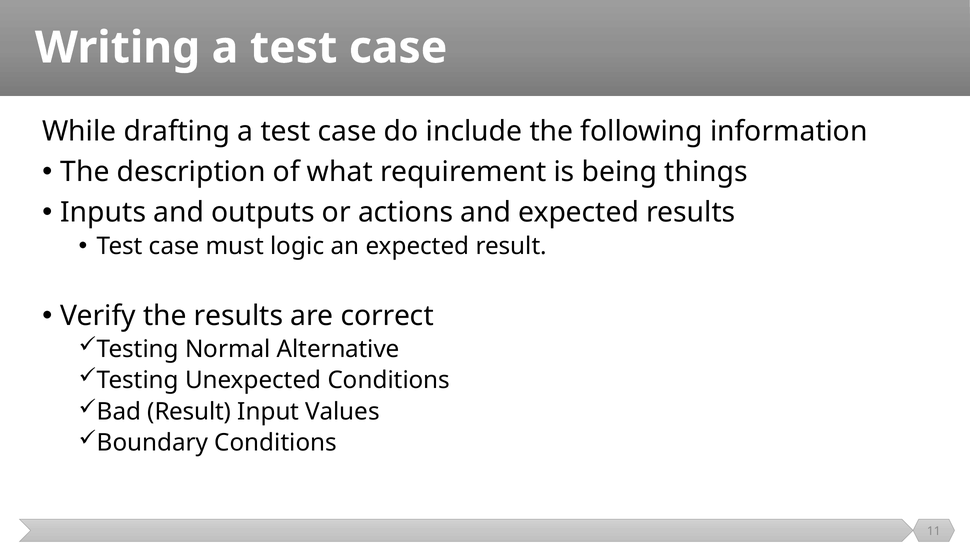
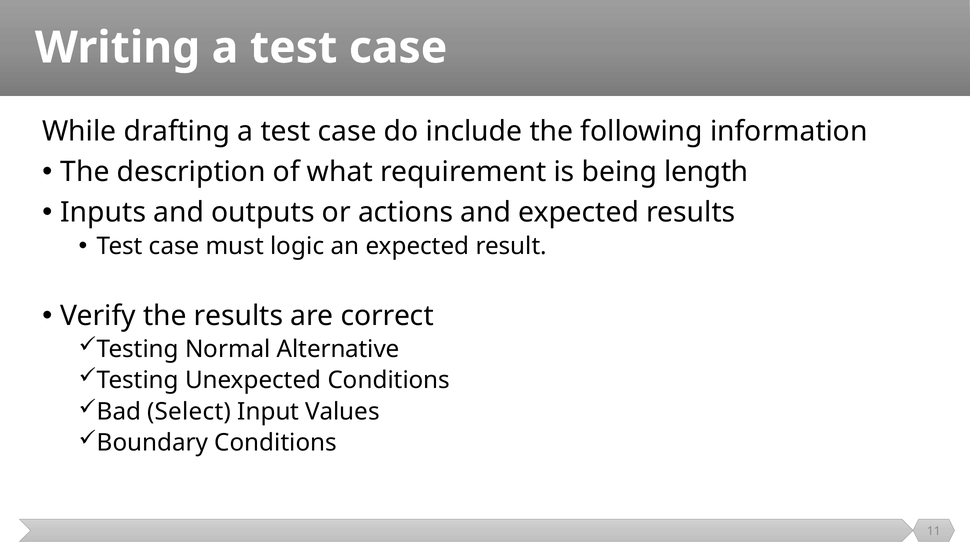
things: things -> length
Bad Result: Result -> Select
